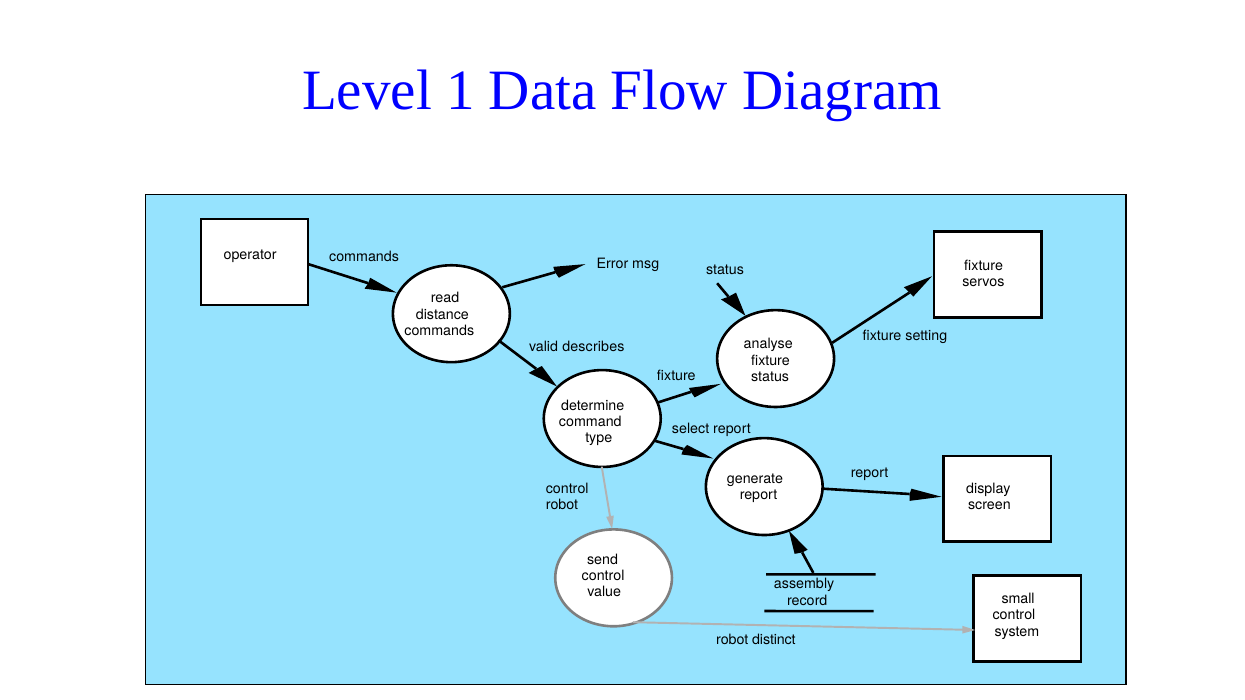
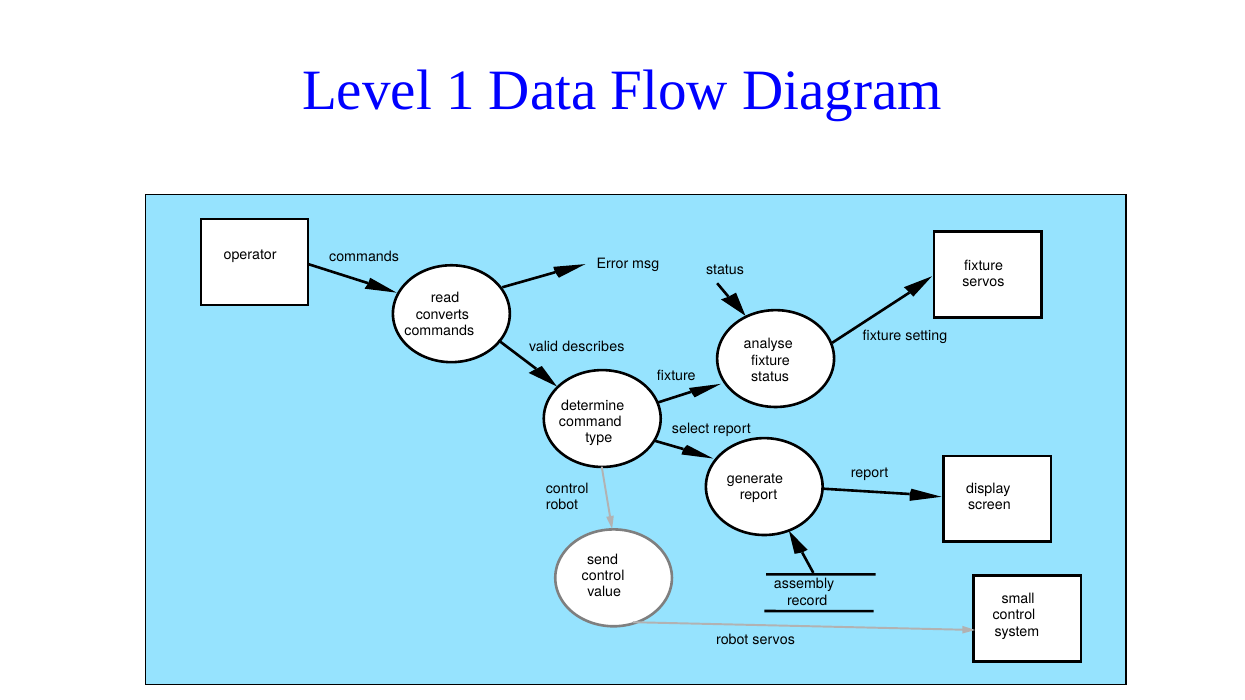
distance: distance -> converts
robot distinct: distinct -> servos
